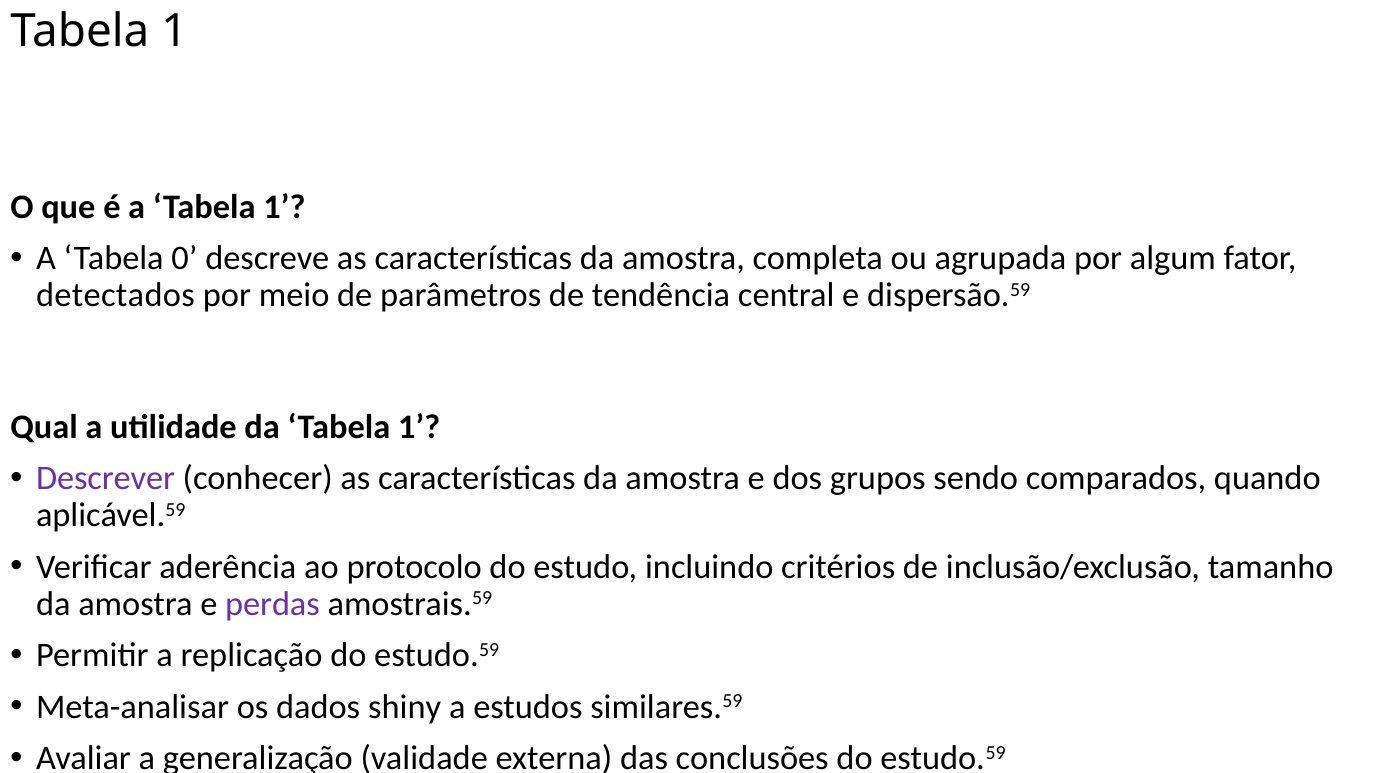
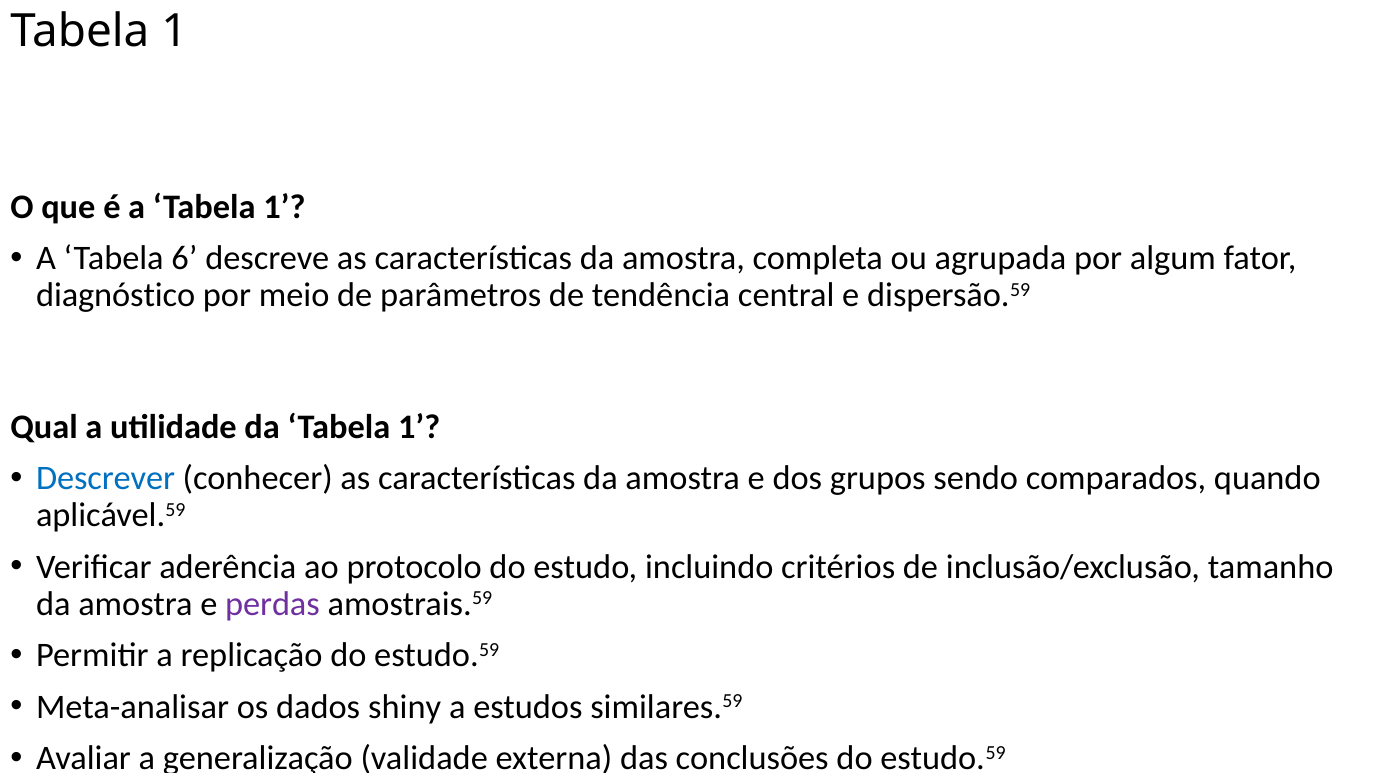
0: 0 -> 6
detectados: detectados -> diagnóstico
Descrever at (106, 479) colour: purple -> blue
